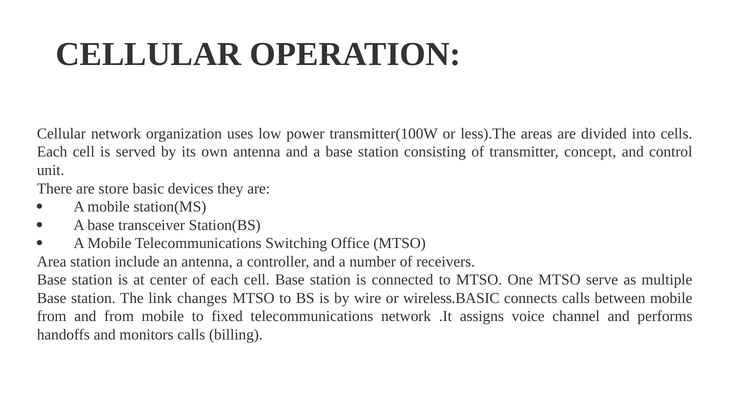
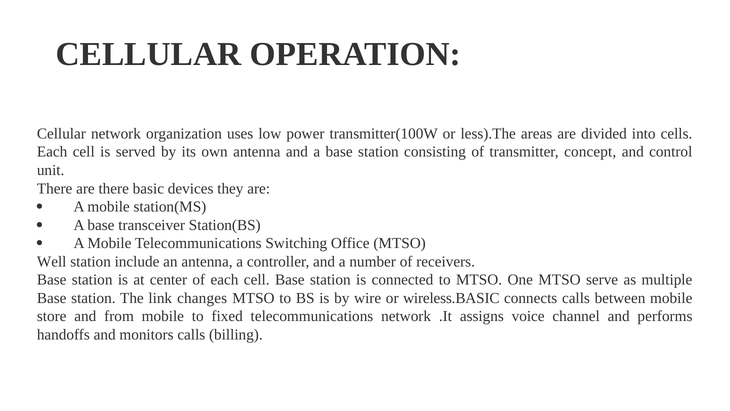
are store: store -> there
Area: Area -> Well
from at (52, 316): from -> store
